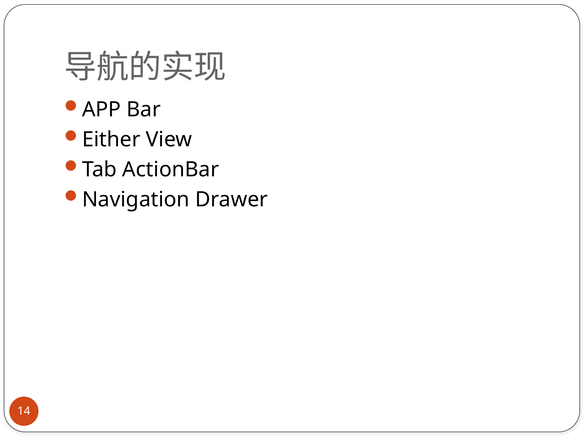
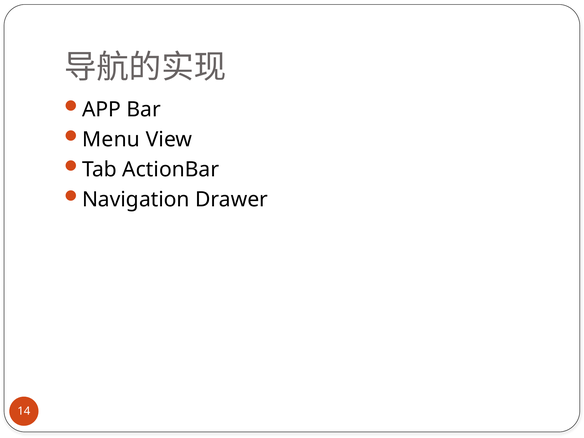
Either: Either -> Menu
